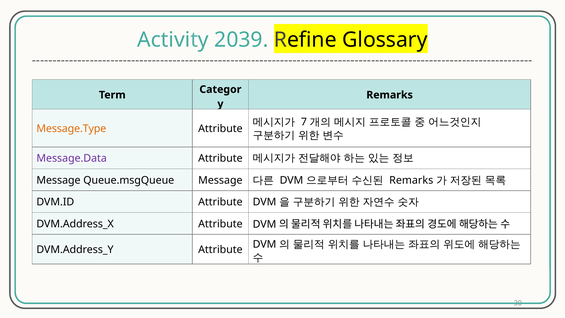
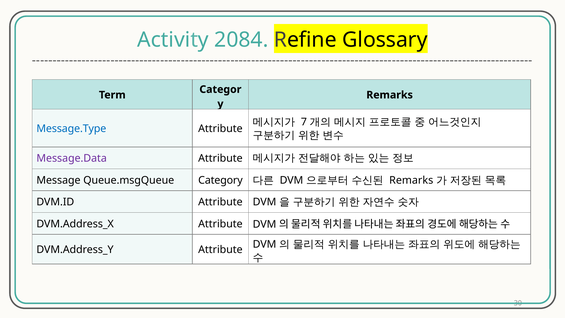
2039: 2039 -> 2084
Message.Type colour: orange -> blue
Queue.msgQueue Message: Message -> Category
